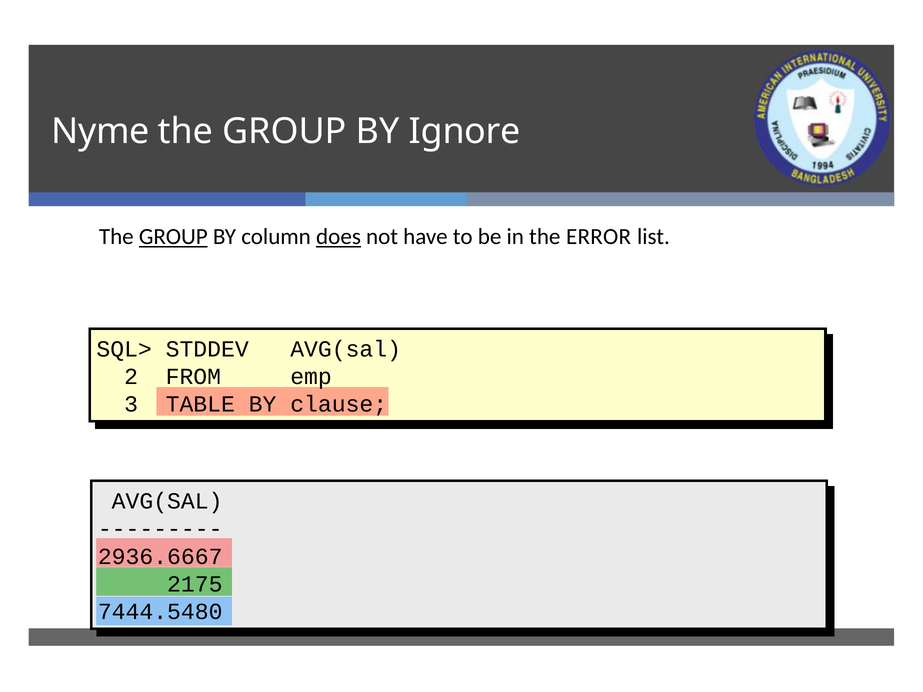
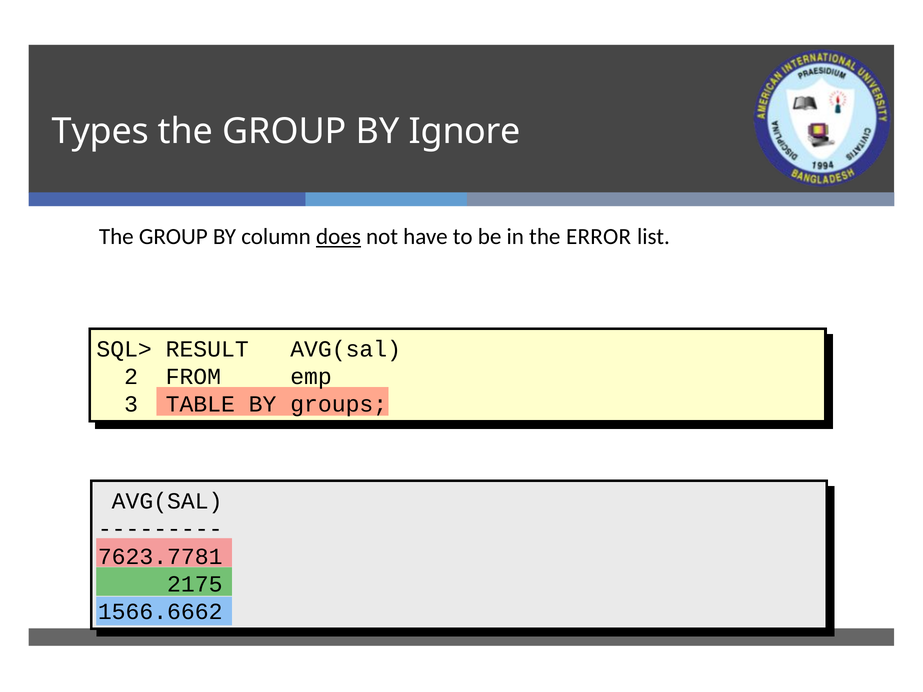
Nyme: Nyme -> Types
GROUP at (173, 237) underline: present -> none
STDDEV: STDDEV -> RESULT
clause: clause -> groups
2936.6667: 2936.6667 -> 7623.7781
7444.5480: 7444.5480 -> 1566.6662
